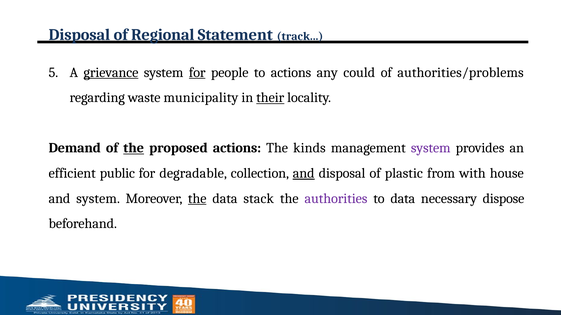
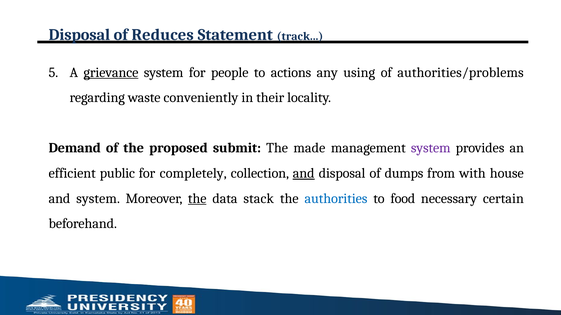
Regional: Regional -> Reduces
for at (197, 73) underline: present -> none
could: could -> using
municipality: municipality -> conveniently
their underline: present -> none
the at (134, 148) underline: present -> none
proposed actions: actions -> submit
kinds: kinds -> made
degradable: degradable -> completely
plastic: plastic -> dumps
authorities colour: purple -> blue
to data: data -> food
dispose: dispose -> certain
